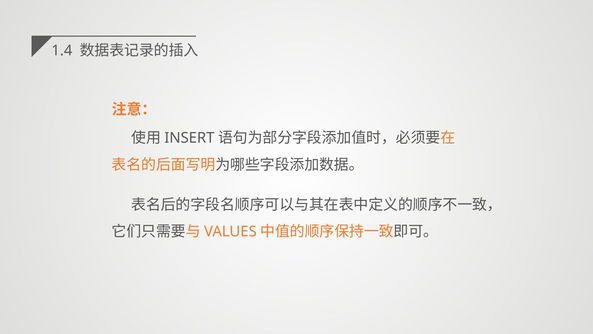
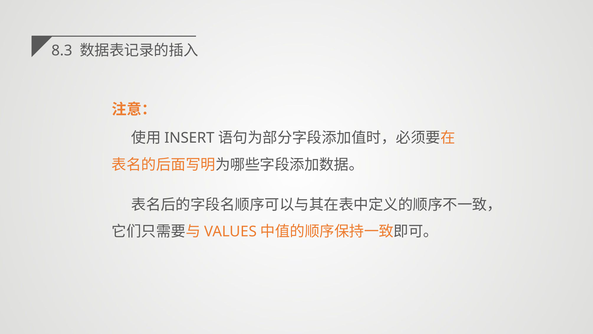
1.4: 1.4 -> 8.3
